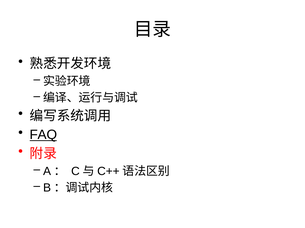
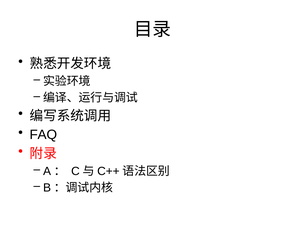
FAQ underline: present -> none
